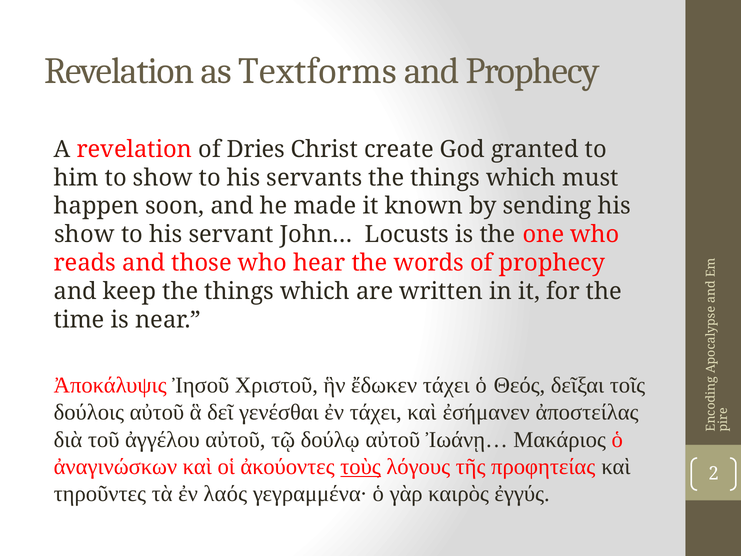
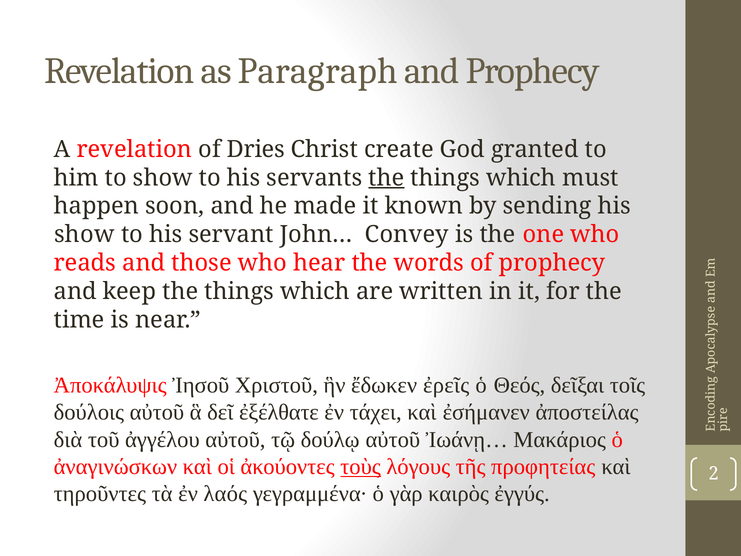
Textforms: Textforms -> Paragraph
the at (386, 178) underline: none -> present
Locusts: Locusts -> Convey
ἔδωκεν τάχει: τάχει -> ἐρεῖς
γενέσθαι: γενέσθαι -> ἐξέλθατε
